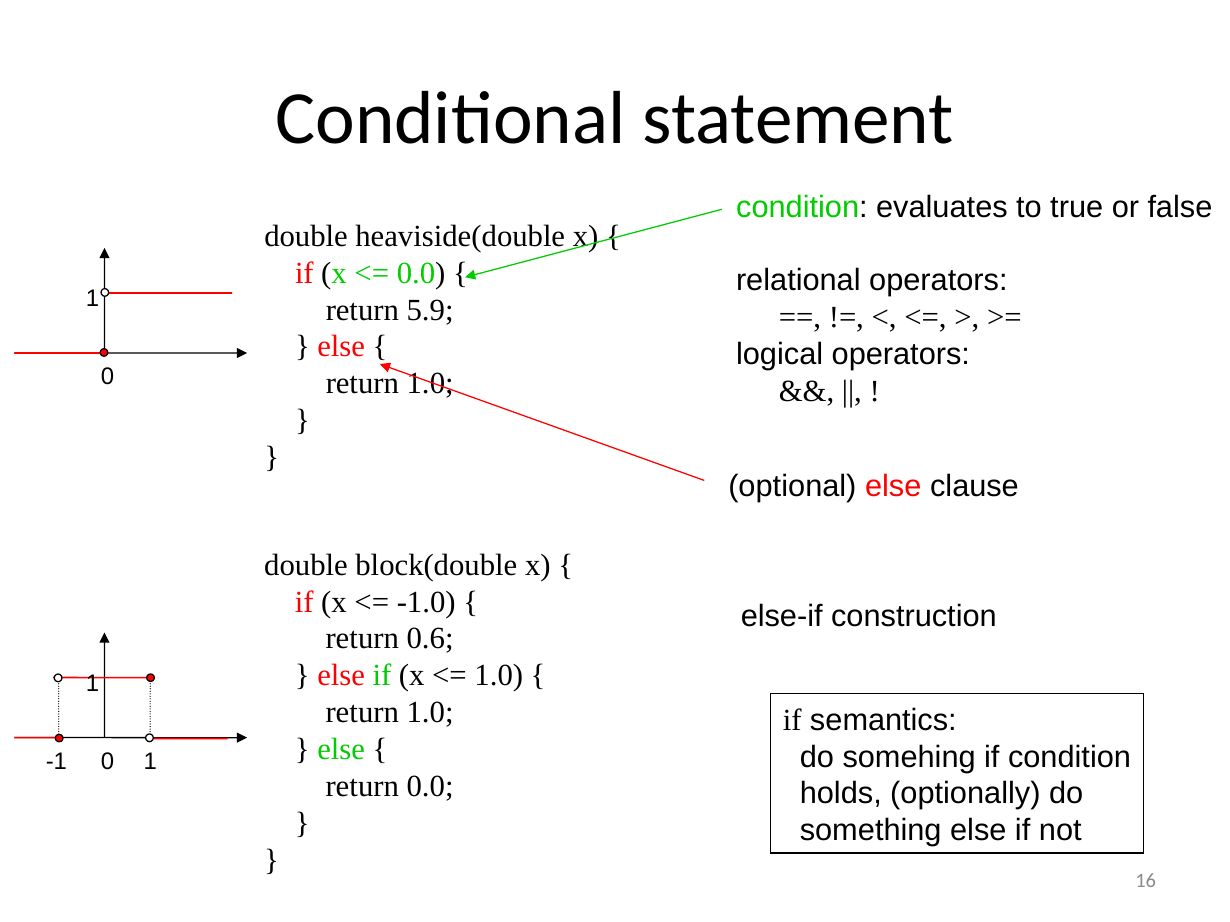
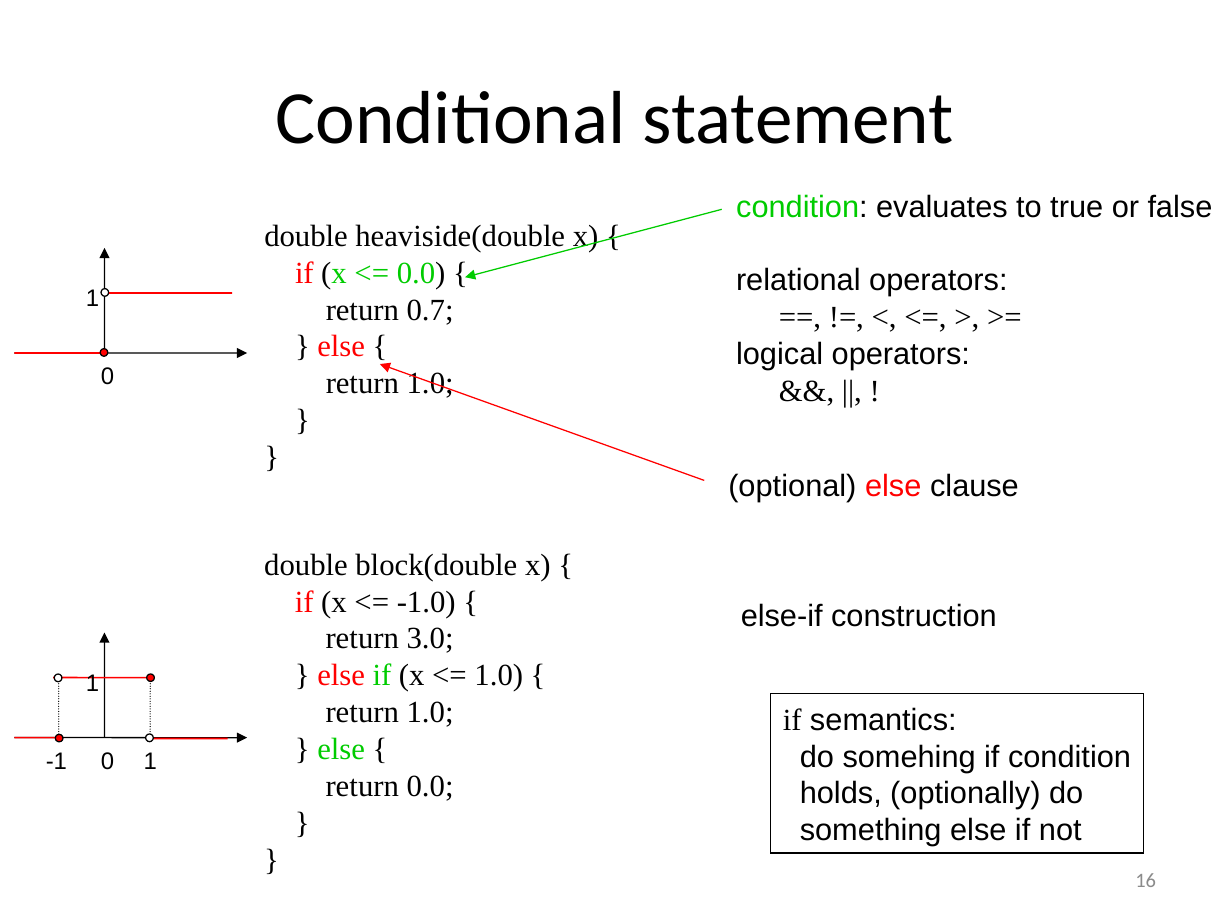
5.9: 5.9 -> 0.7
0.6: 0.6 -> 3.0
